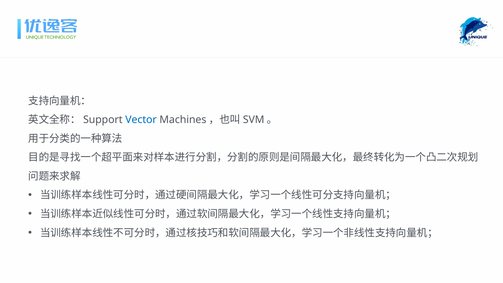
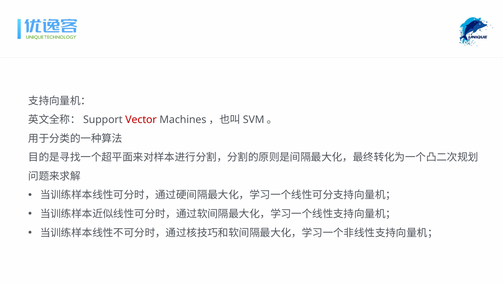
Vector colour: blue -> red
